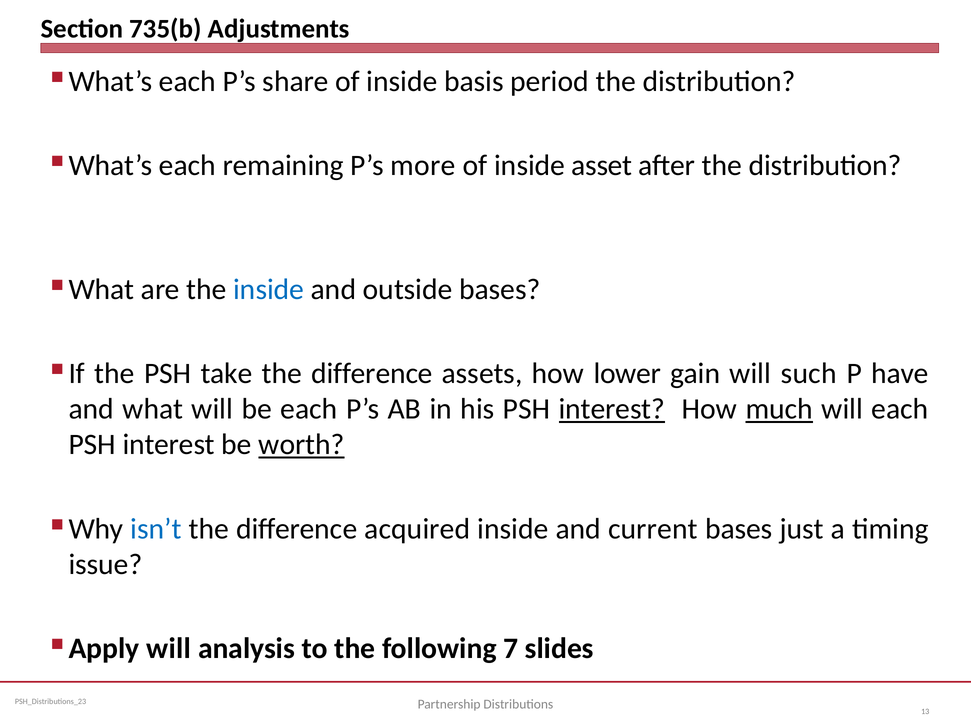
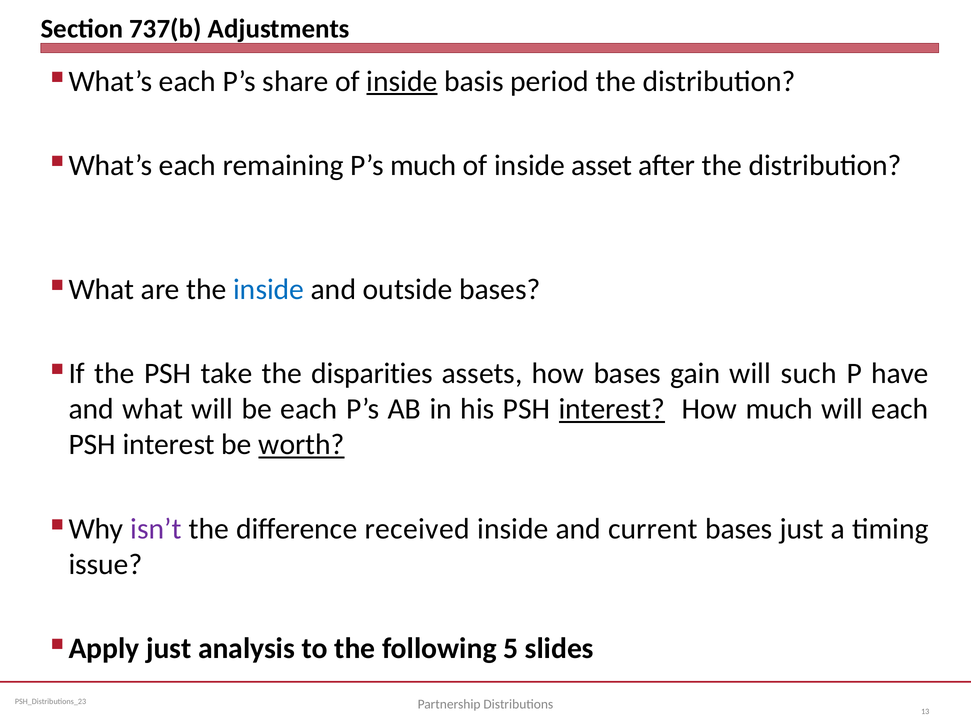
735(b: 735(b -> 737(b
inside at (402, 81) underline: none -> present
P’s more: more -> much
difference at (372, 374): difference -> disparities
how lower: lower -> bases
much at (779, 409) underline: present -> none
isn’t colour: blue -> purple
acquired: acquired -> received
will at (169, 649): will -> just
7: 7 -> 5
